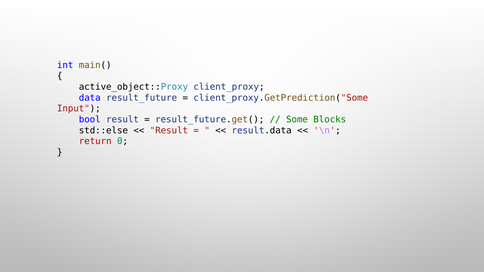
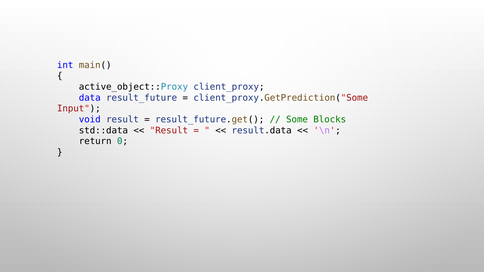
bool: bool -> void
std::else: std::else -> std::data
return colour: red -> black
